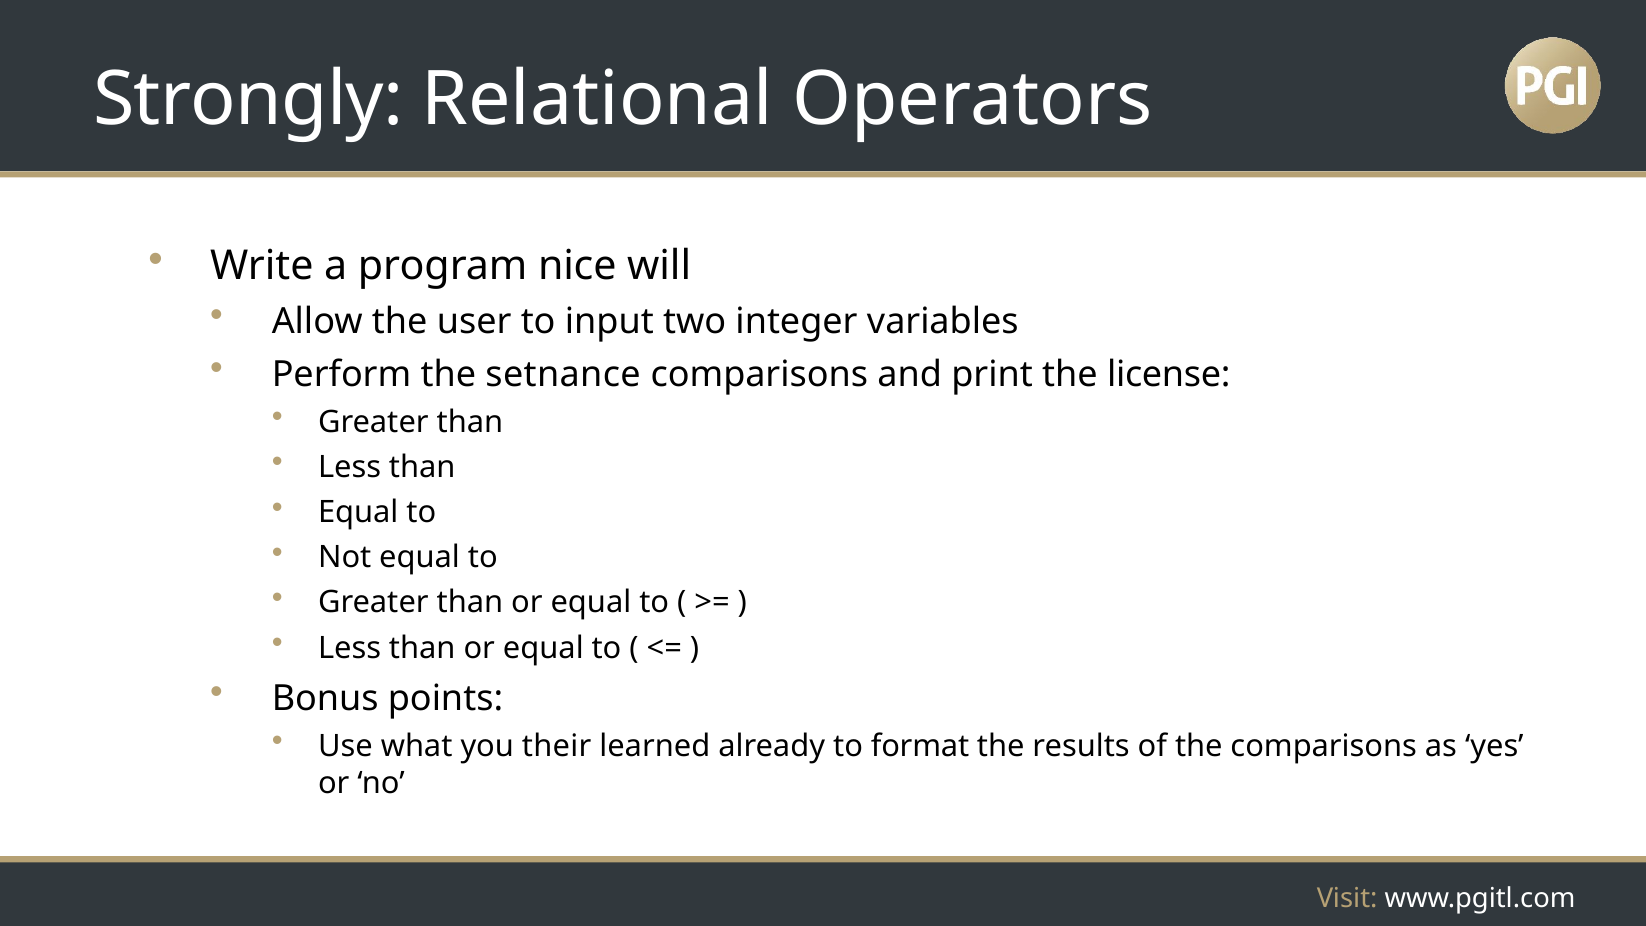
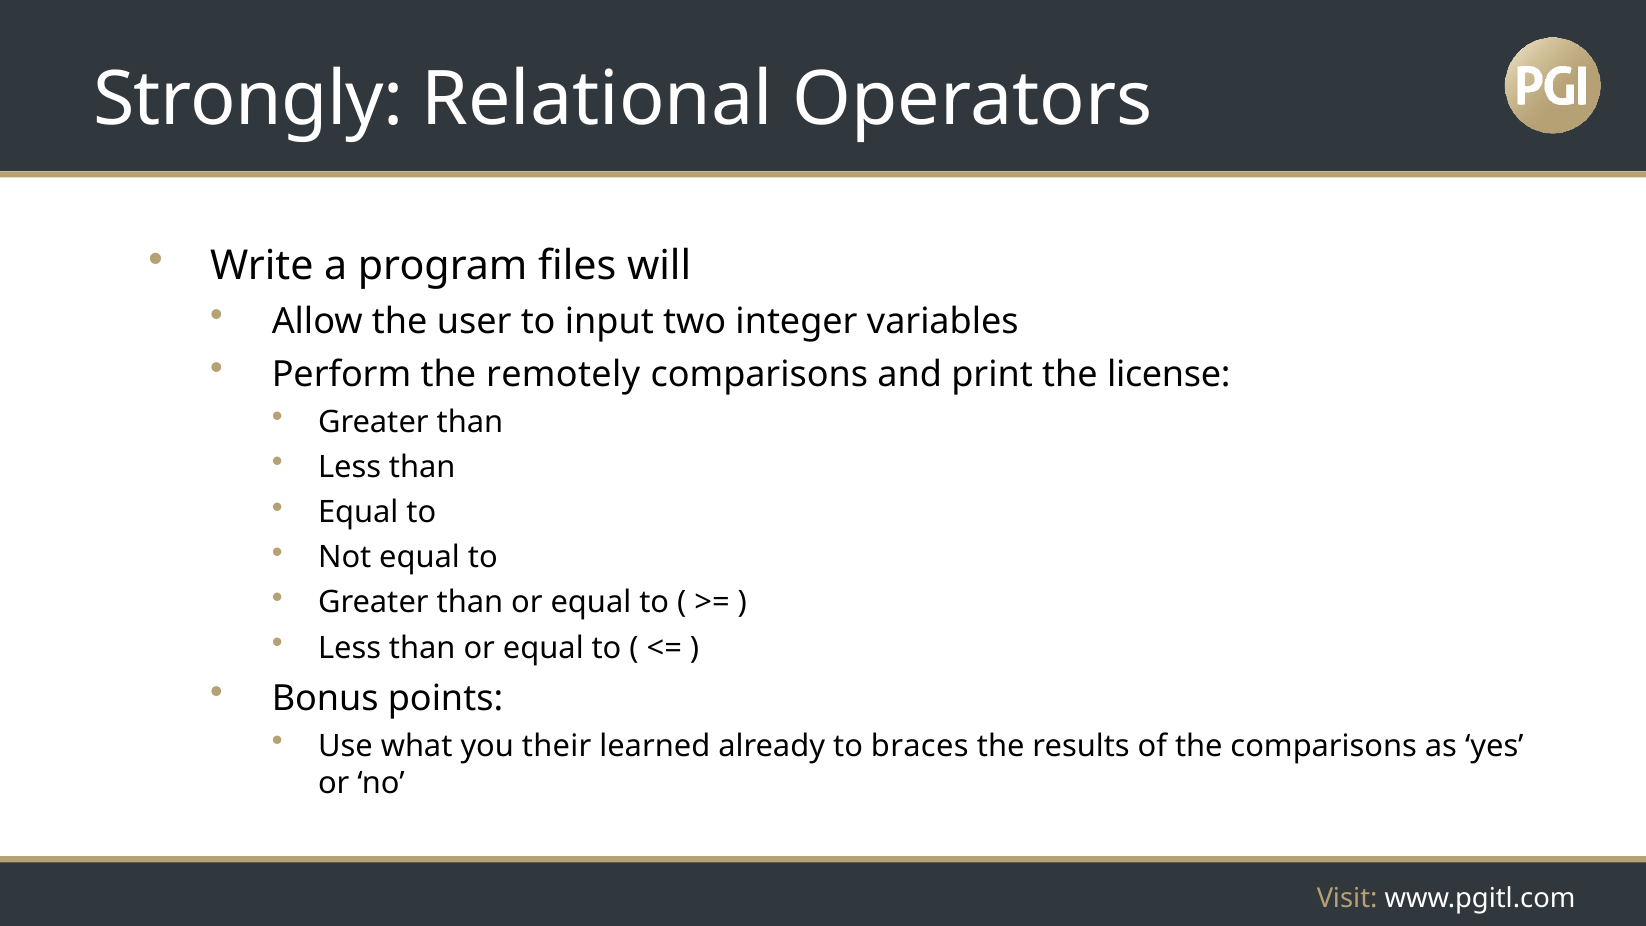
nice: nice -> files
setnance: setnance -> remotely
format: format -> braces
